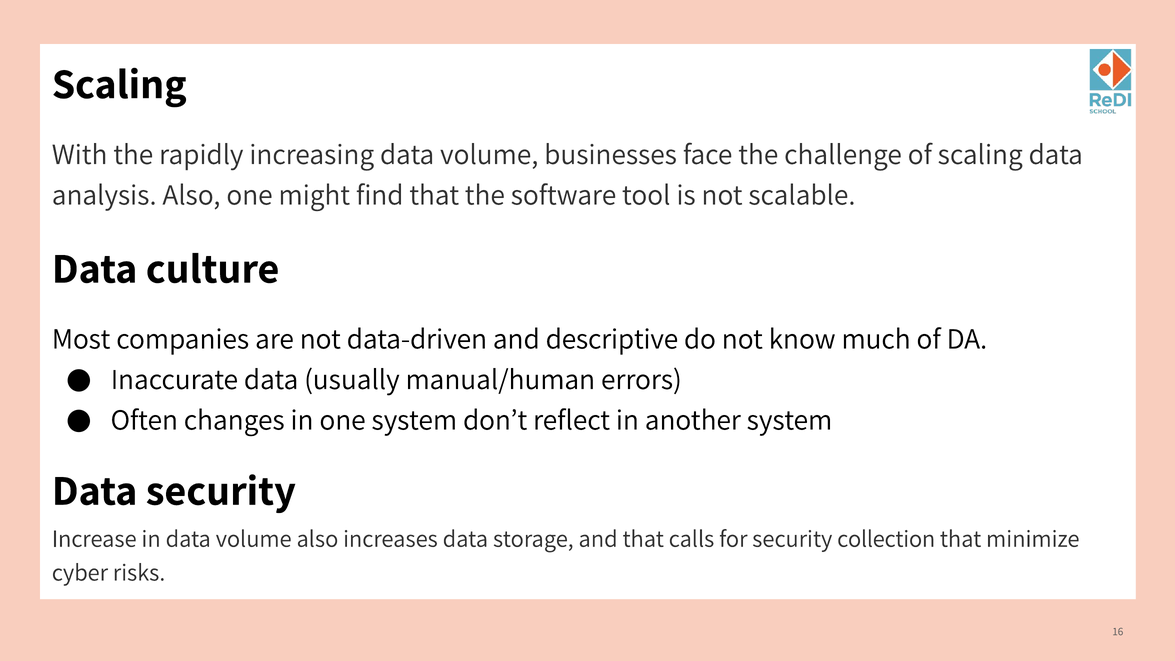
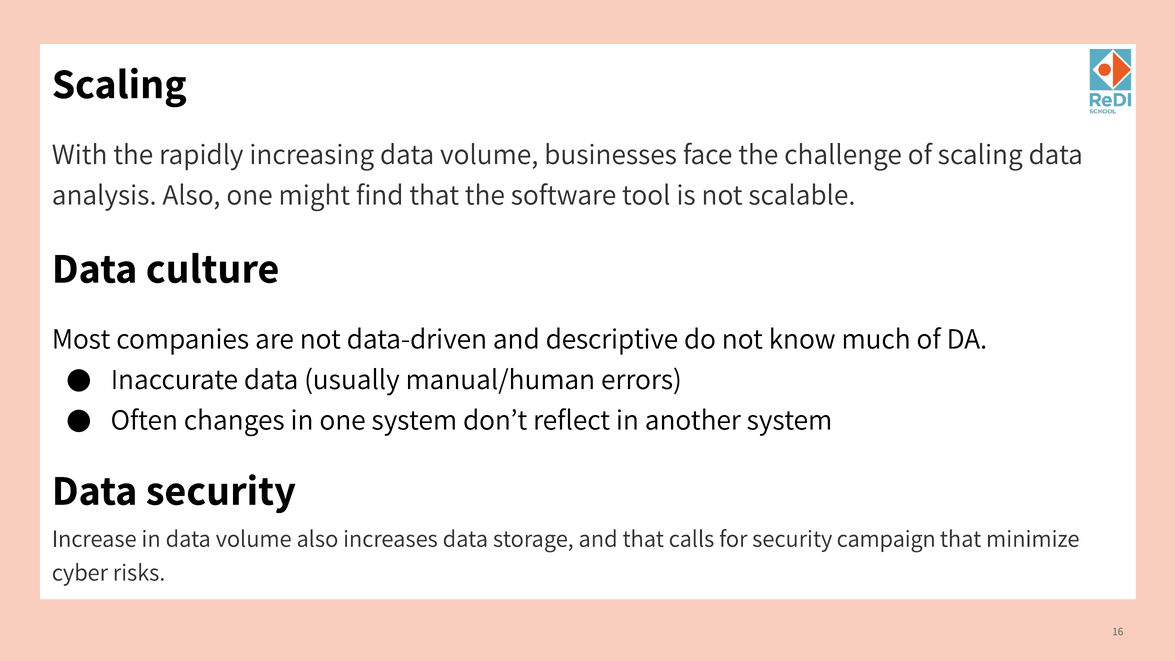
collection: collection -> campaign
